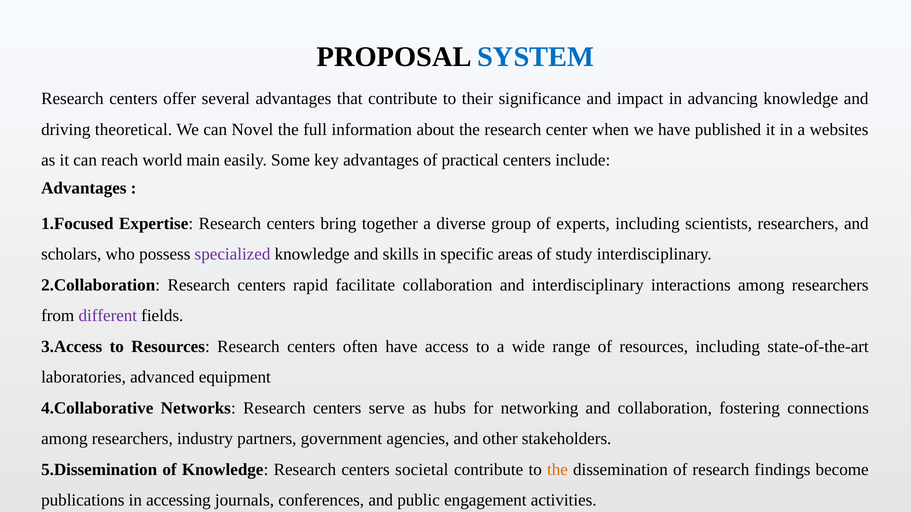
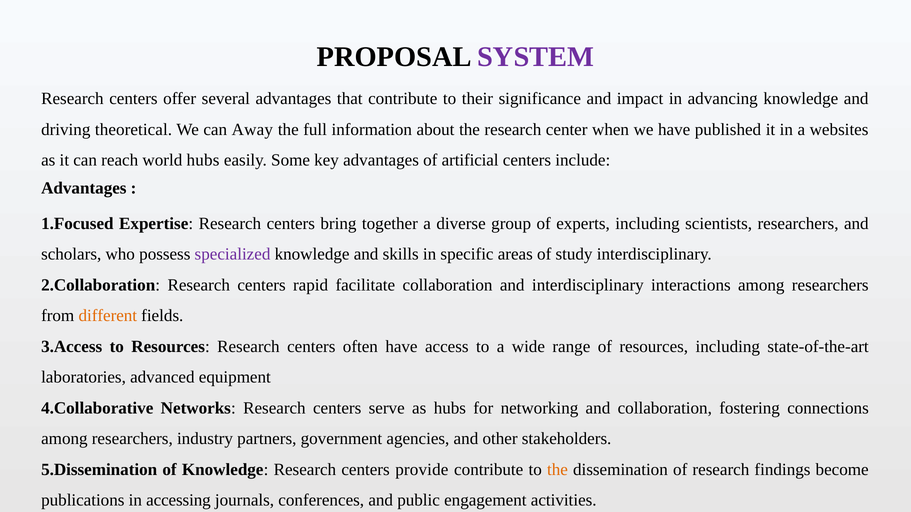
SYSTEM colour: blue -> purple
Novel: Novel -> Away
world main: main -> hubs
practical: practical -> artificial
different colour: purple -> orange
societal: societal -> provide
